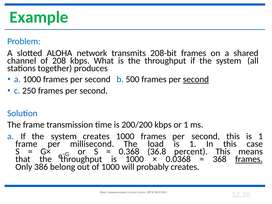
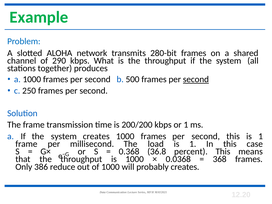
208-bit: 208-bit -> 280-bit
208: 208 -> 290
frames at (249, 159) underline: present -> none
belong: belong -> reduce
